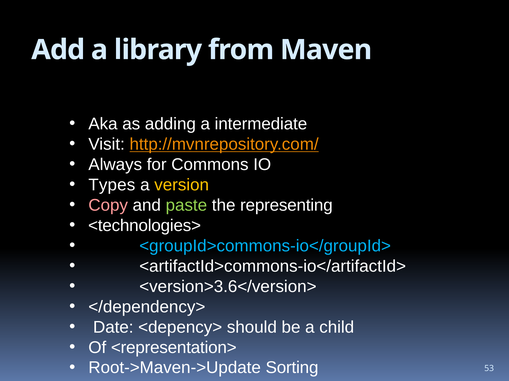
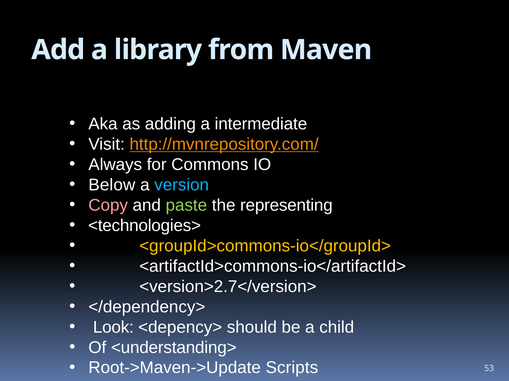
Types: Types -> Below
version colour: yellow -> light blue
<groupId>commons-io</groupId> colour: light blue -> yellow
<version>3.6</version>: <version>3.6</version> -> <version>2.7</version>
Date: Date -> Look
<representation>: <representation> -> <understanding>
Sorting: Sorting -> Scripts
